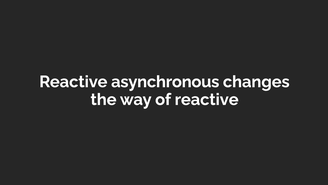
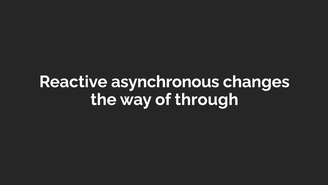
of reactive: reactive -> through
